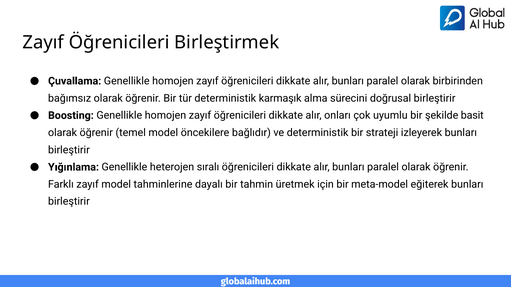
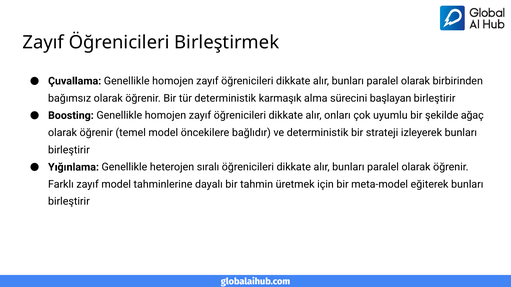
doğrusal: doğrusal -> başlayan
basit: basit -> ağaç
